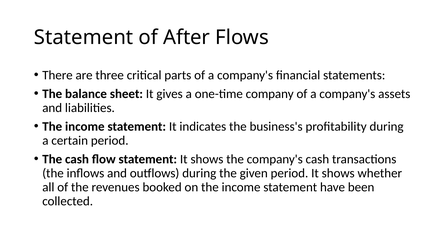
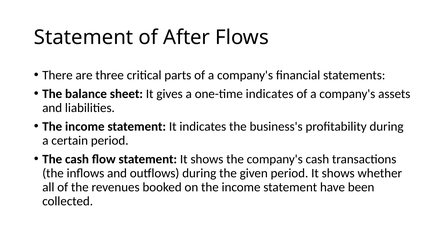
one-time company: company -> indicates
